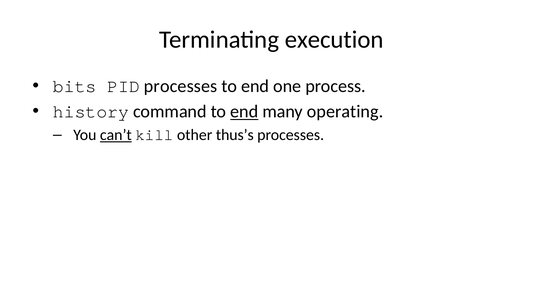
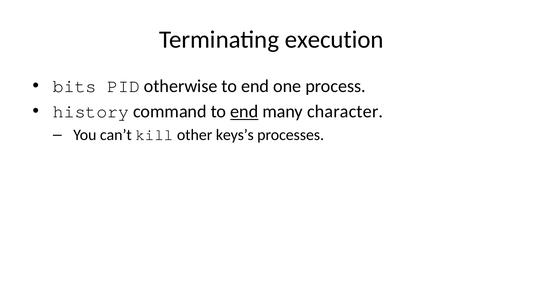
PID processes: processes -> otherwise
operating: operating -> character
can’t underline: present -> none
thus’s: thus’s -> keys’s
